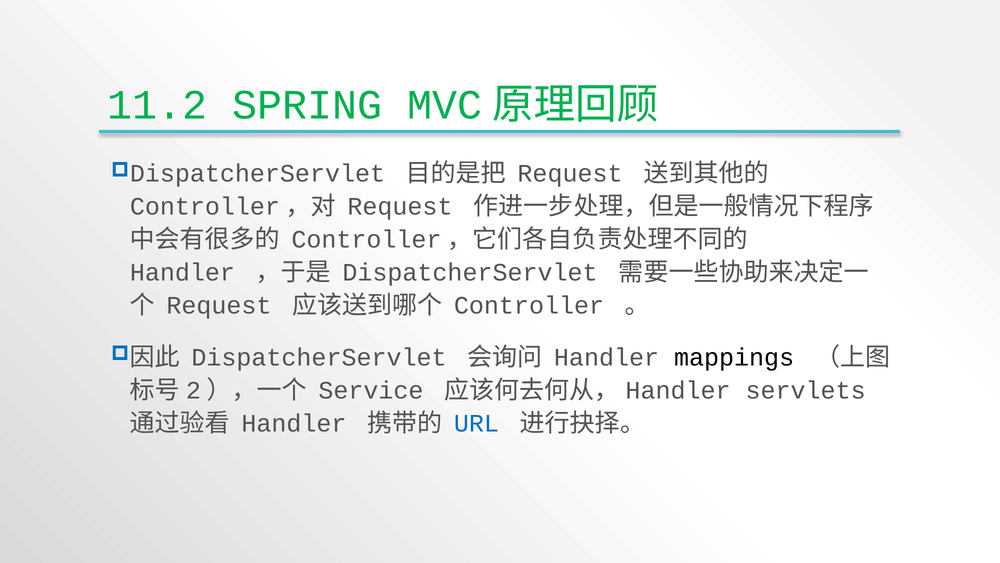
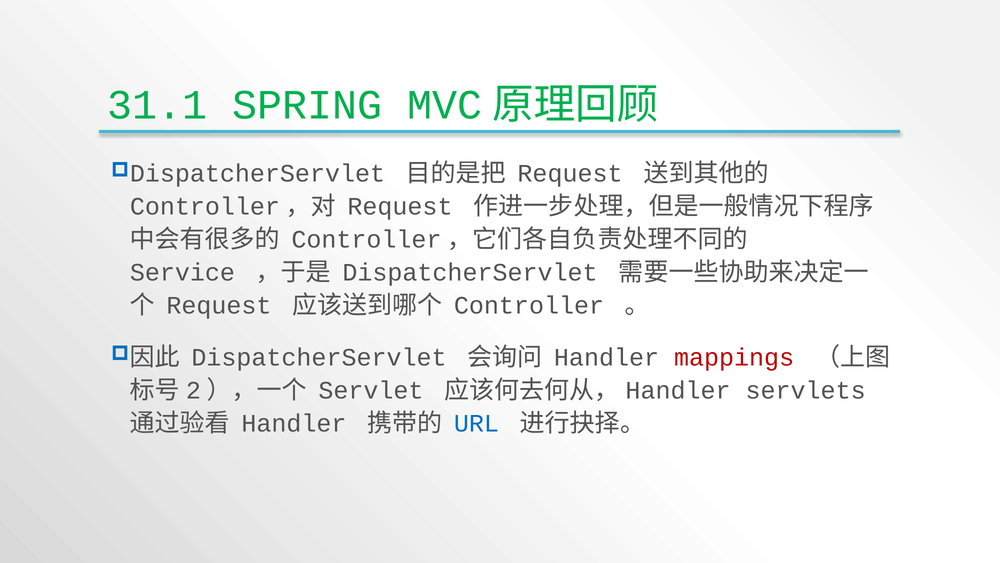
11.2: 11.2 -> 31.1
Handler at (182, 273): Handler -> Service
mappings colour: black -> red
Service: Service -> Servlet
